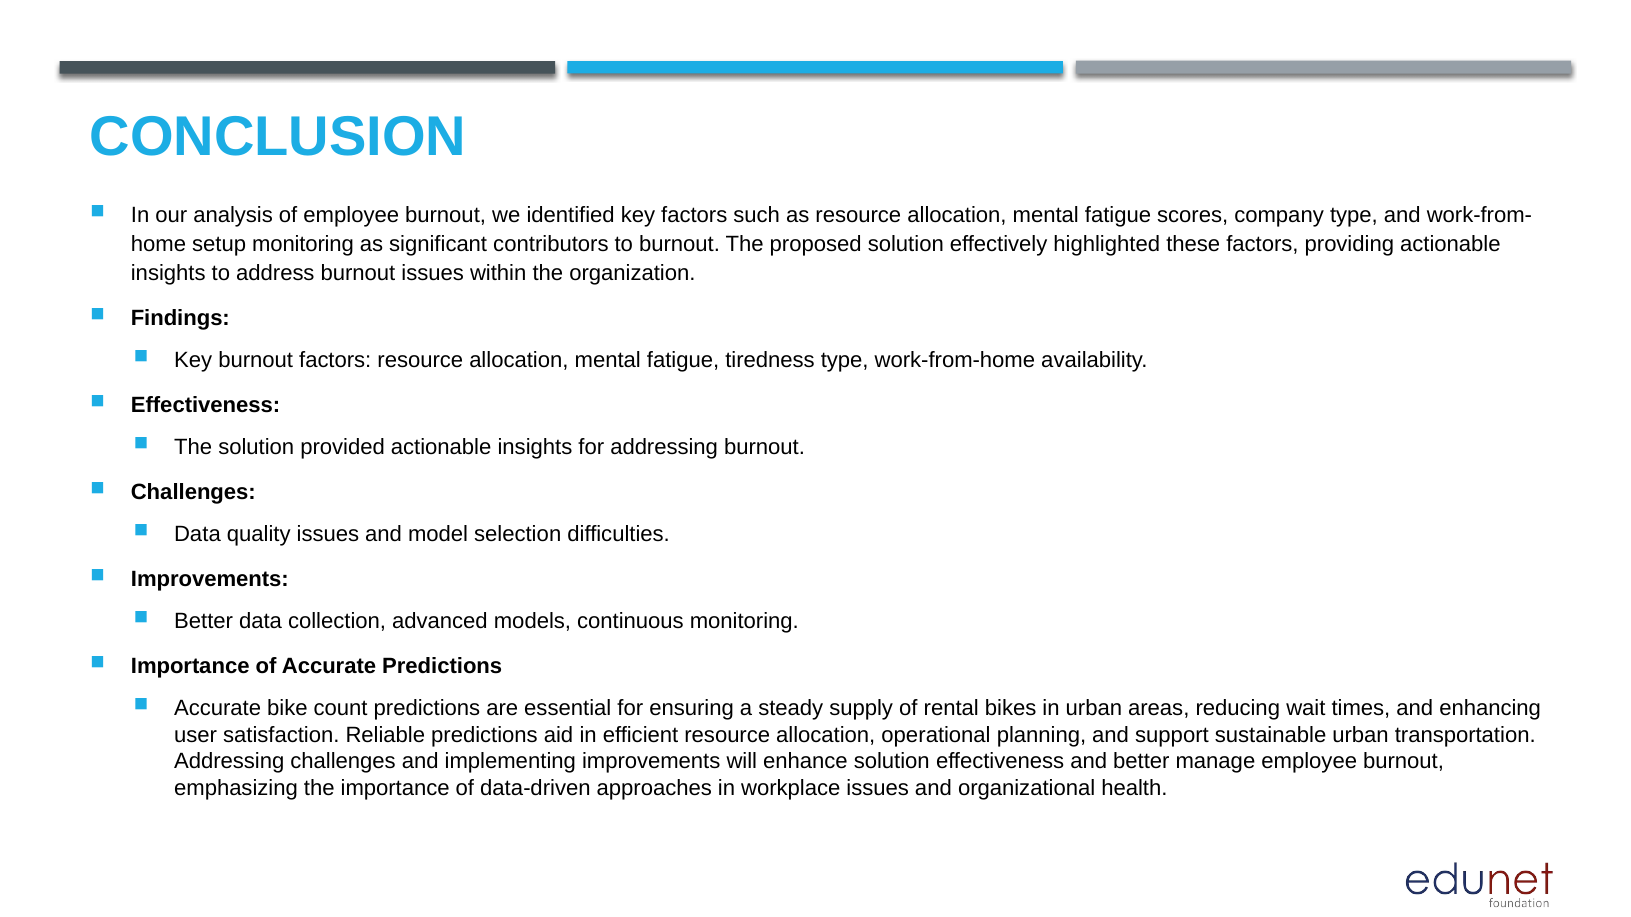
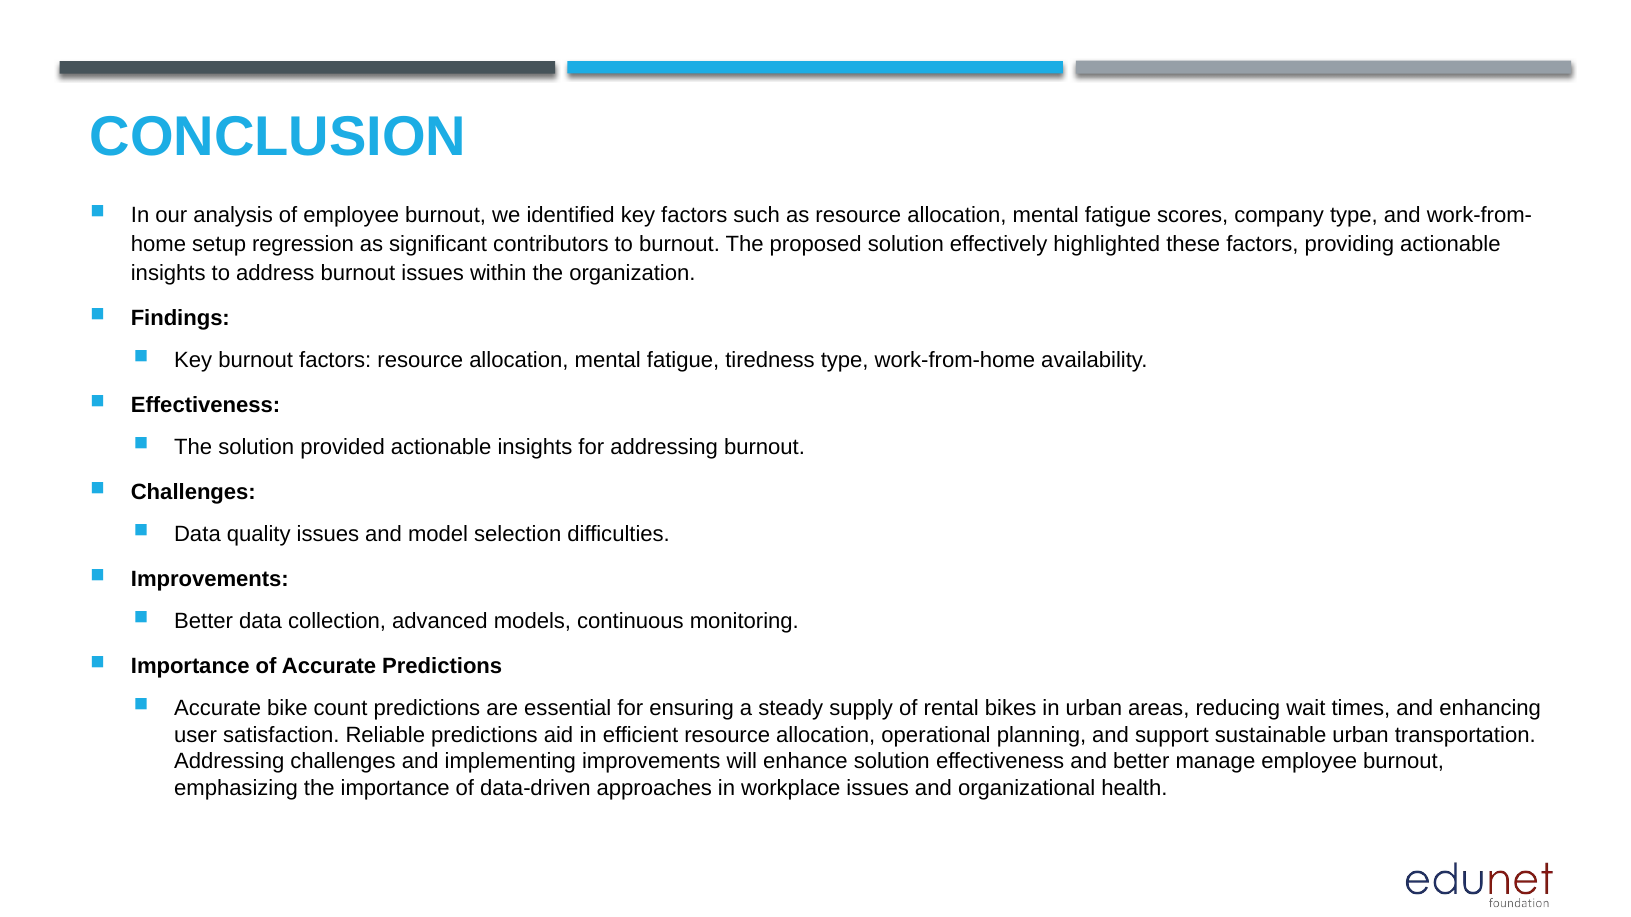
setup monitoring: monitoring -> regression
